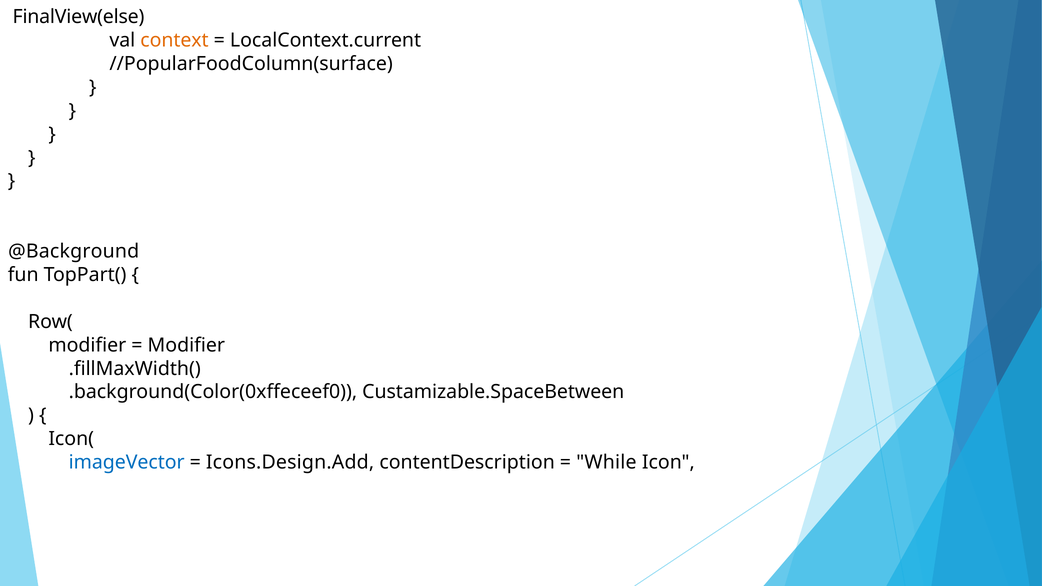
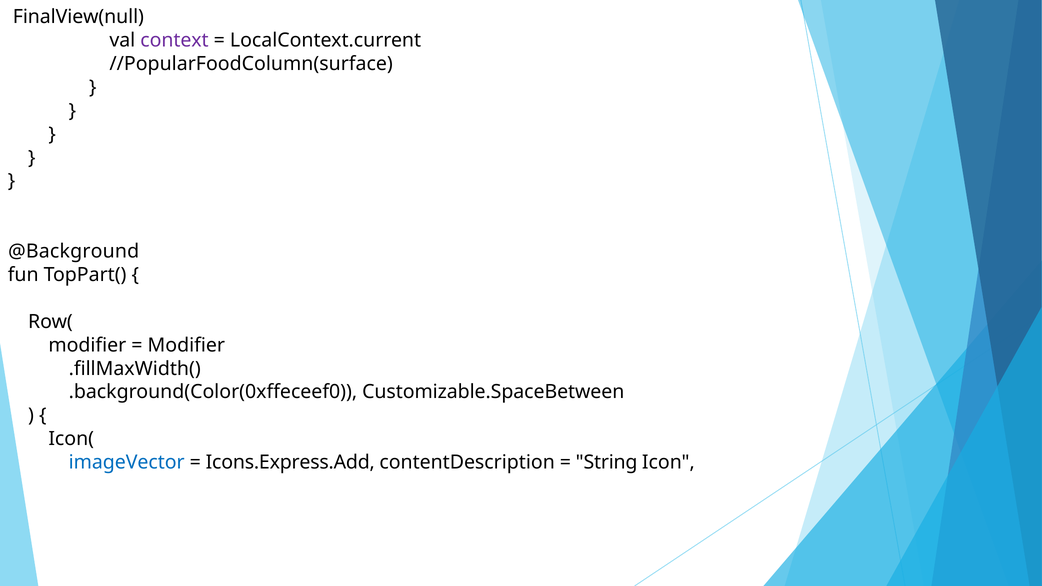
FinalView(else: FinalView(else -> FinalView(null
context colour: orange -> purple
Custamizable.SpaceBetween: Custamizable.SpaceBetween -> Customizable.SpaceBetween
Icons.Design.Add: Icons.Design.Add -> Icons.Express.Add
While: While -> String
